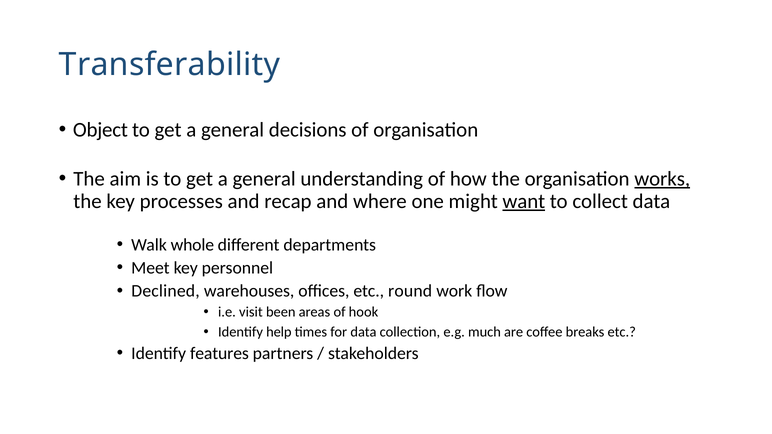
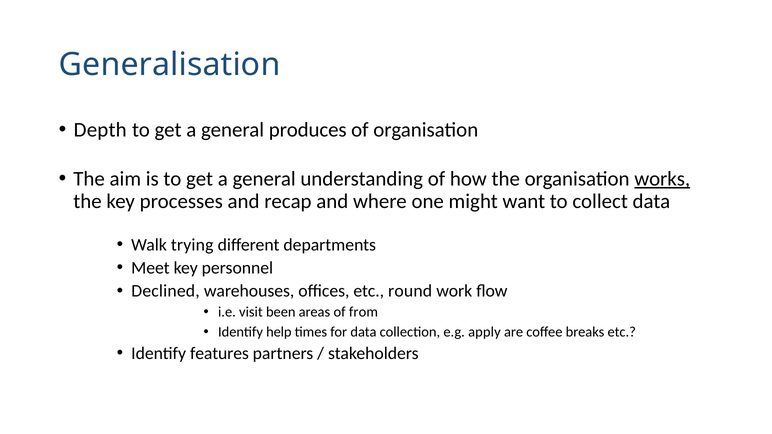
Transferability: Transferability -> Generalisation
Object: Object -> Depth
decisions: decisions -> produces
want underline: present -> none
whole: whole -> trying
hook: hook -> from
much: much -> apply
